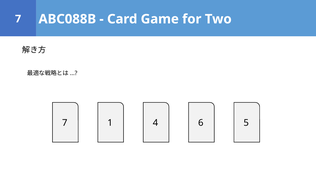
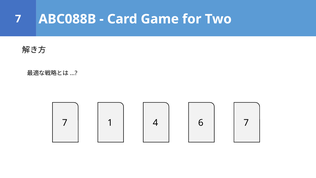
7 5: 5 -> 7
